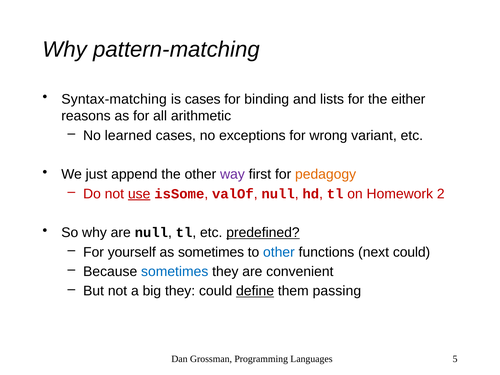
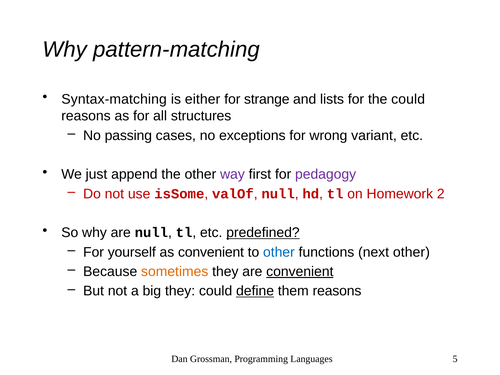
is cases: cases -> either
binding: binding -> strange
the either: either -> could
arithmetic: arithmetic -> structures
learned: learned -> passing
pedagogy colour: orange -> purple
use underline: present -> none
as sometimes: sometimes -> convenient
next could: could -> other
sometimes at (175, 272) colour: blue -> orange
convenient at (300, 272) underline: none -> present
them passing: passing -> reasons
